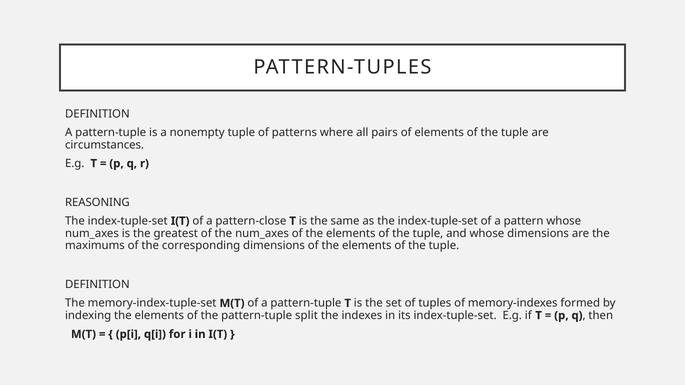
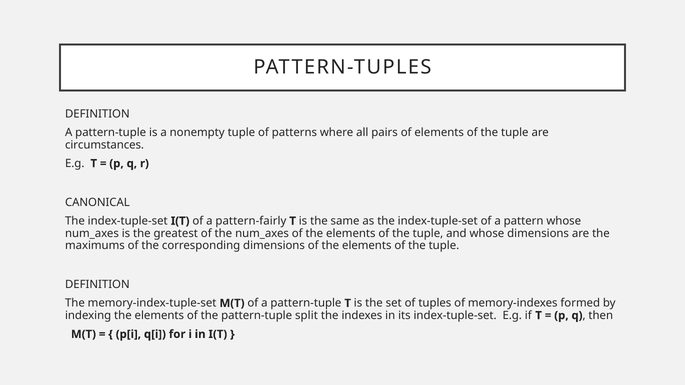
REASONING: REASONING -> CANONICAL
pattern-close: pattern-close -> pattern-fairly
